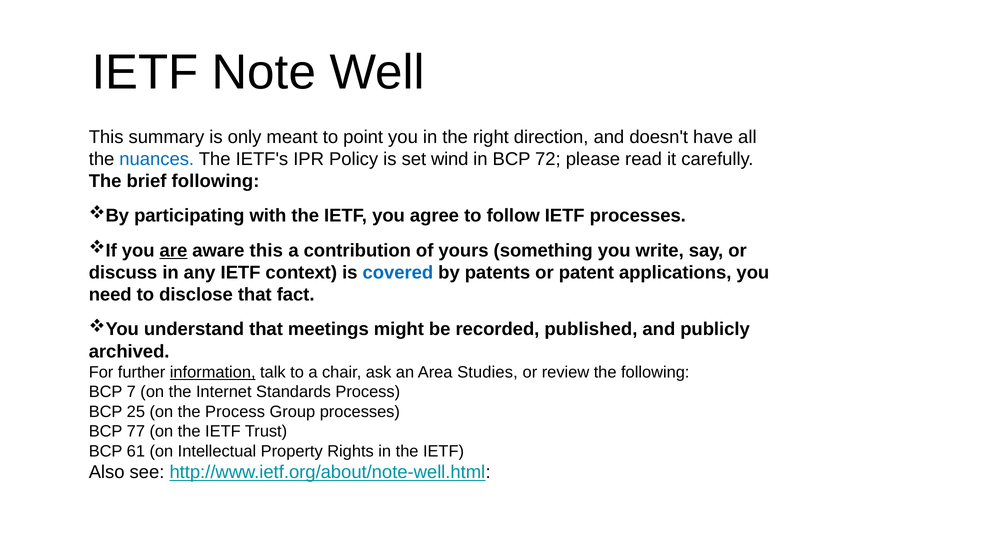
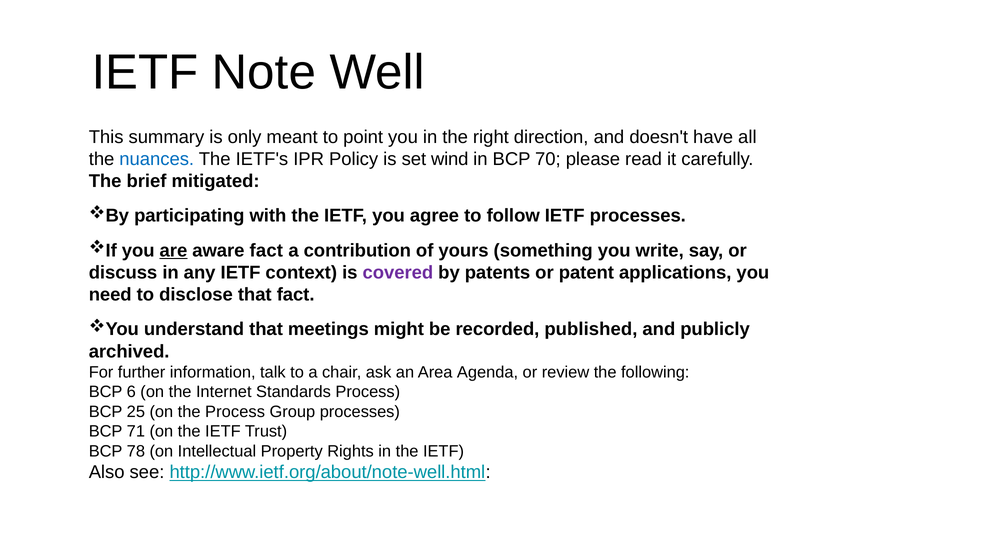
72: 72 -> 70
brief following: following -> mitigated
aware this: this -> fact
covered colour: blue -> purple
information underline: present -> none
Studies: Studies -> Agenda
7: 7 -> 6
77: 77 -> 71
61: 61 -> 78
